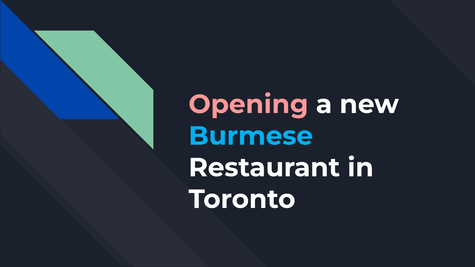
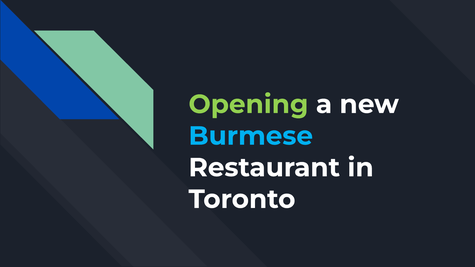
Opening colour: pink -> light green
